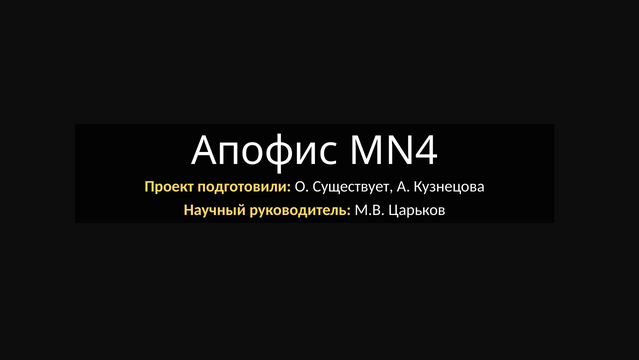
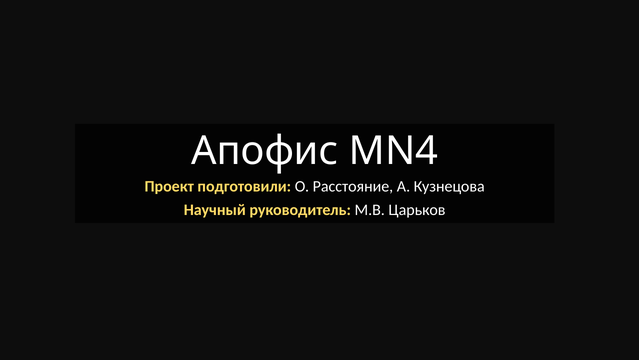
Существует: Существует -> Расстояние
